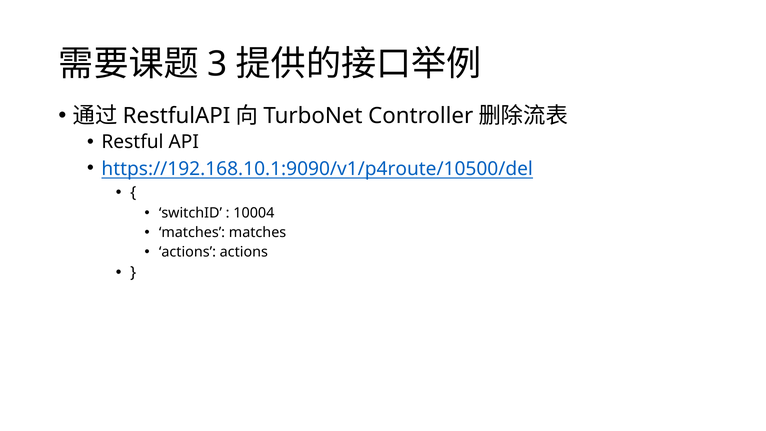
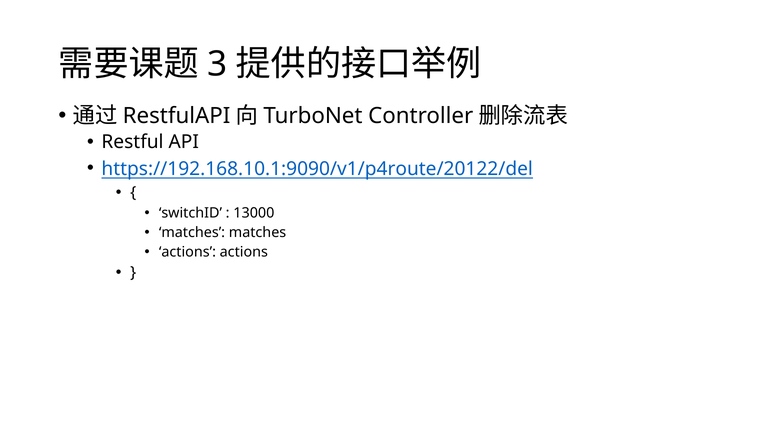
https://192.168.10.1:9090/v1/p4route/10500/del: https://192.168.10.1:9090/v1/p4route/10500/del -> https://192.168.10.1:9090/v1/p4route/20122/del
10004: 10004 -> 13000
